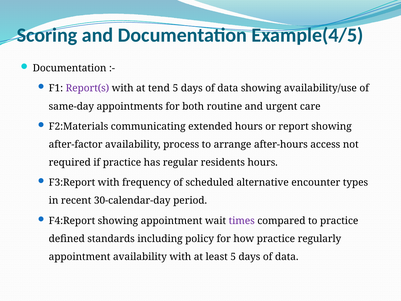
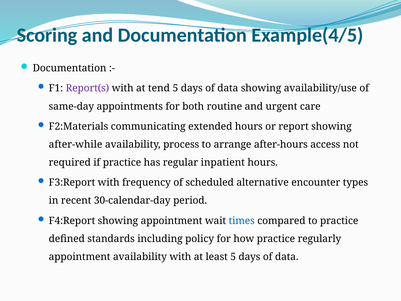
after-factor: after-factor -> after-while
residents: residents -> inpatient
times colour: purple -> blue
